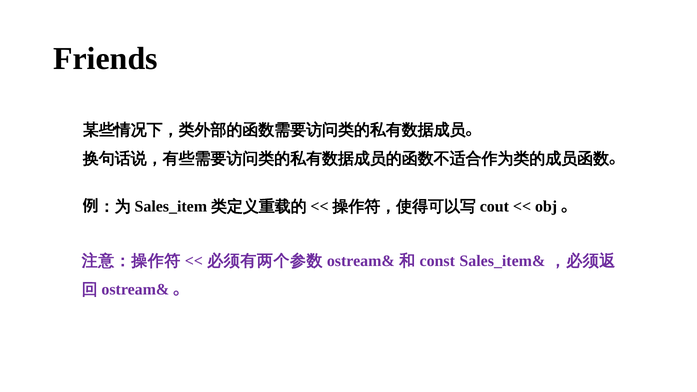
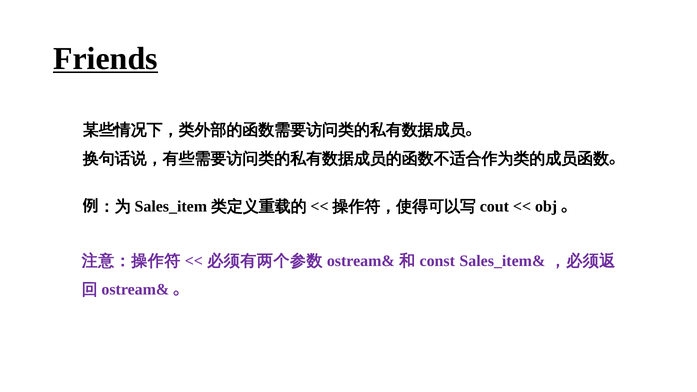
Friends underline: none -> present
